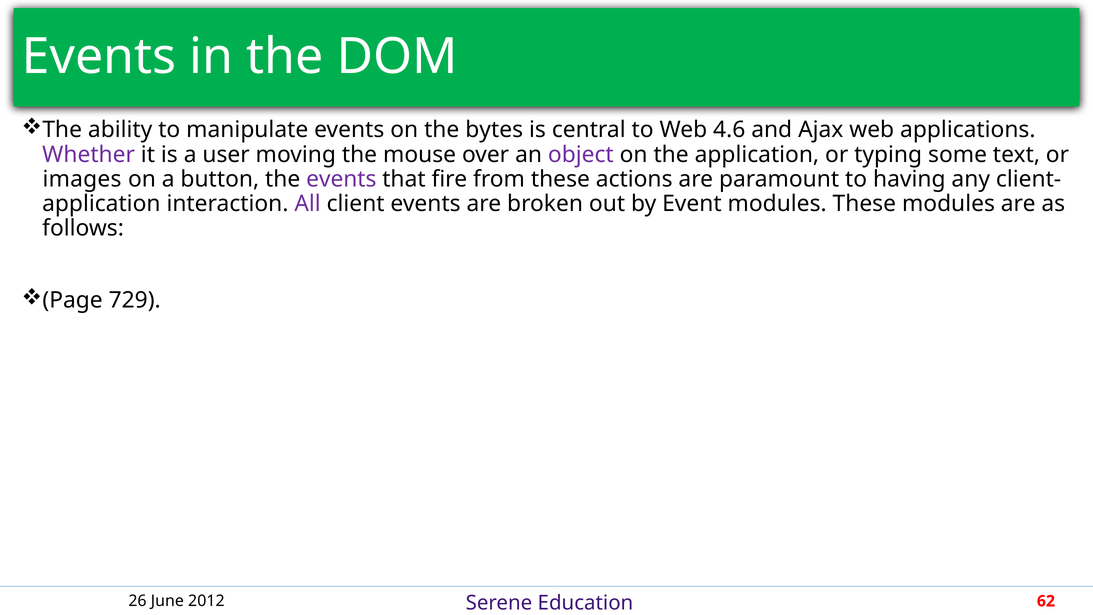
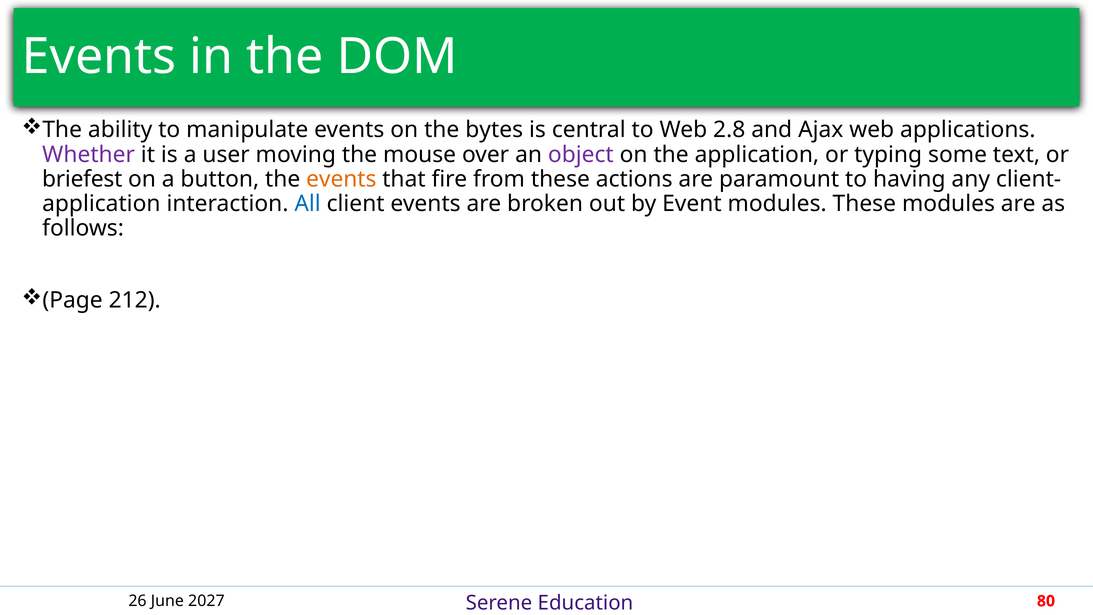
4.6: 4.6 -> 2.8
images: images -> briefest
events at (341, 179) colour: purple -> orange
All colour: purple -> blue
729: 729 -> 212
2012: 2012 -> 2027
62: 62 -> 80
